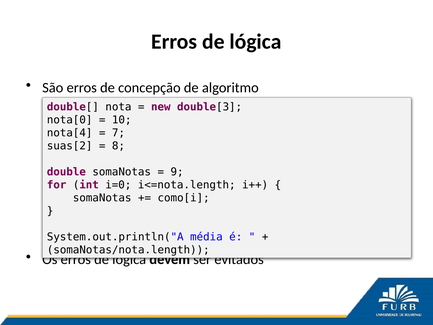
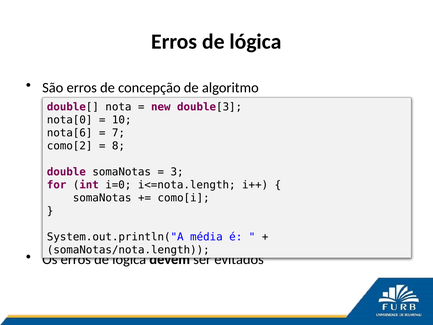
nota[4: nota[4 -> nota[6
suas[2: suas[2 -> como[2
9: 9 -> 3
